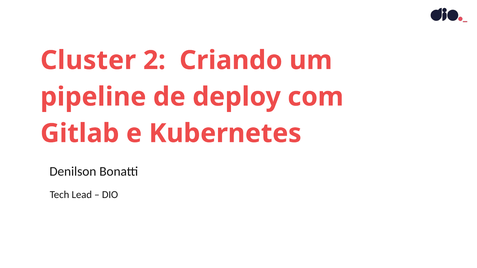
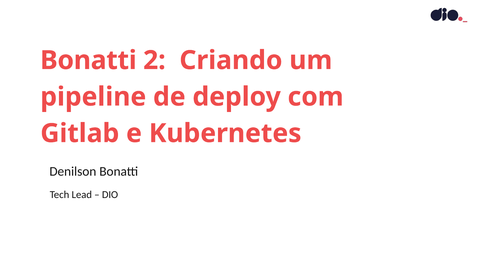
Cluster at (88, 60): Cluster -> Bonatti
